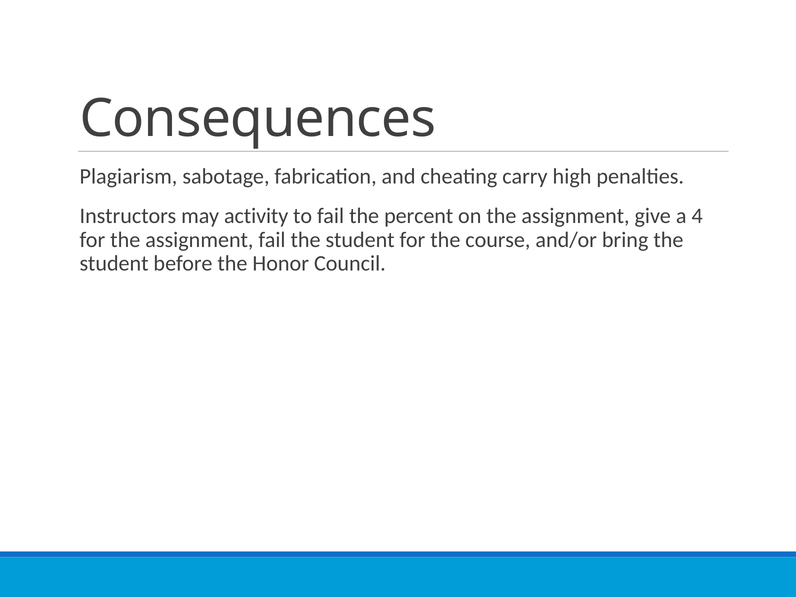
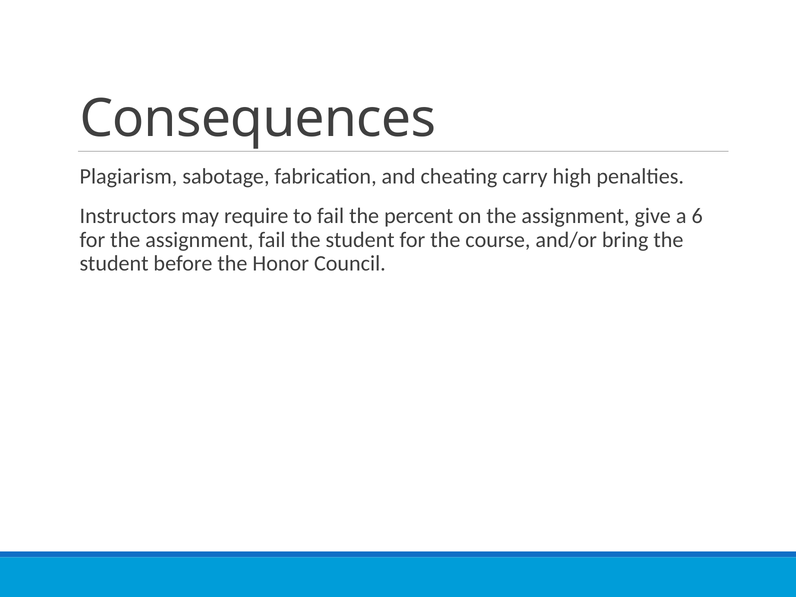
activity: activity -> require
4: 4 -> 6
